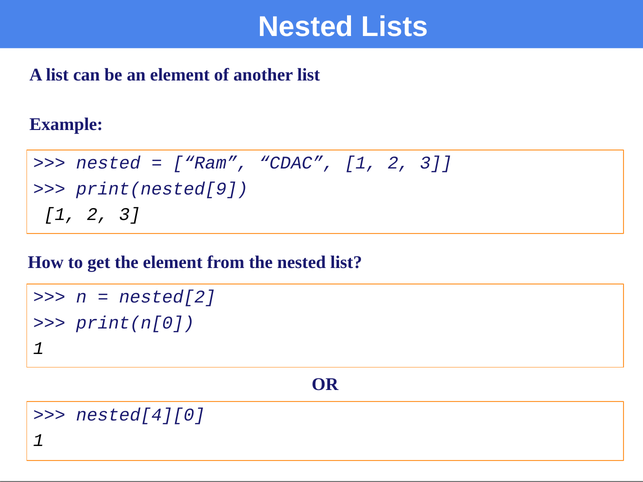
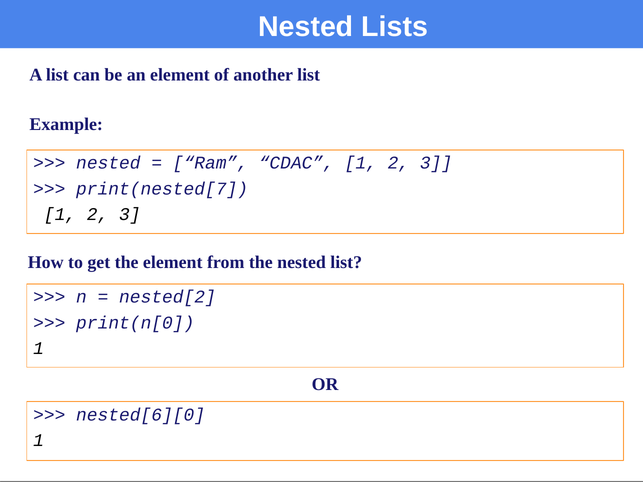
print(nested[9: print(nested[9 -> print(nested[7
nested[4][0: nested[4][0 -> nested[6][0
